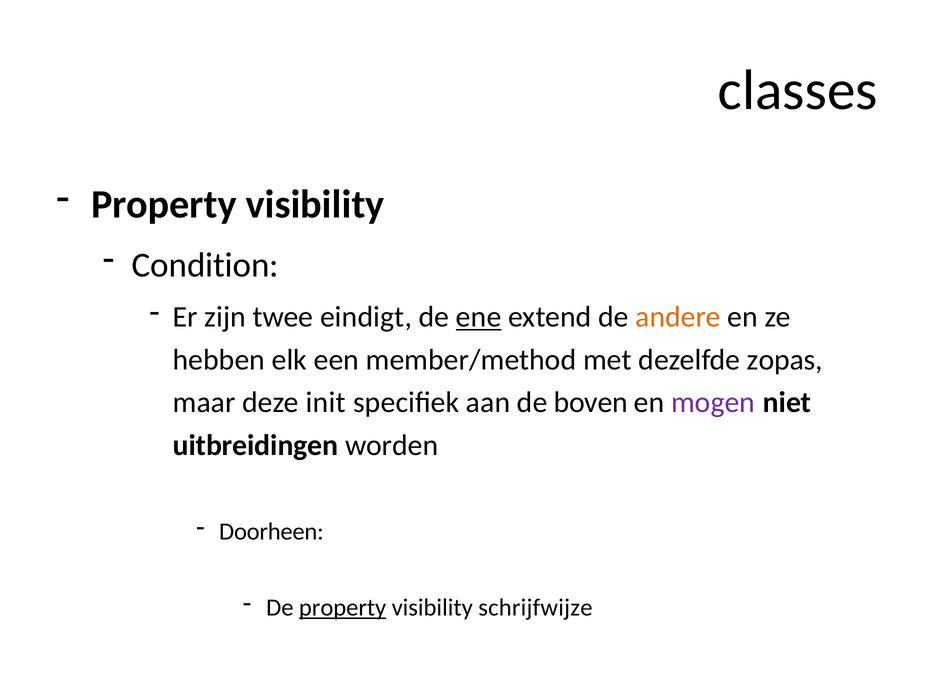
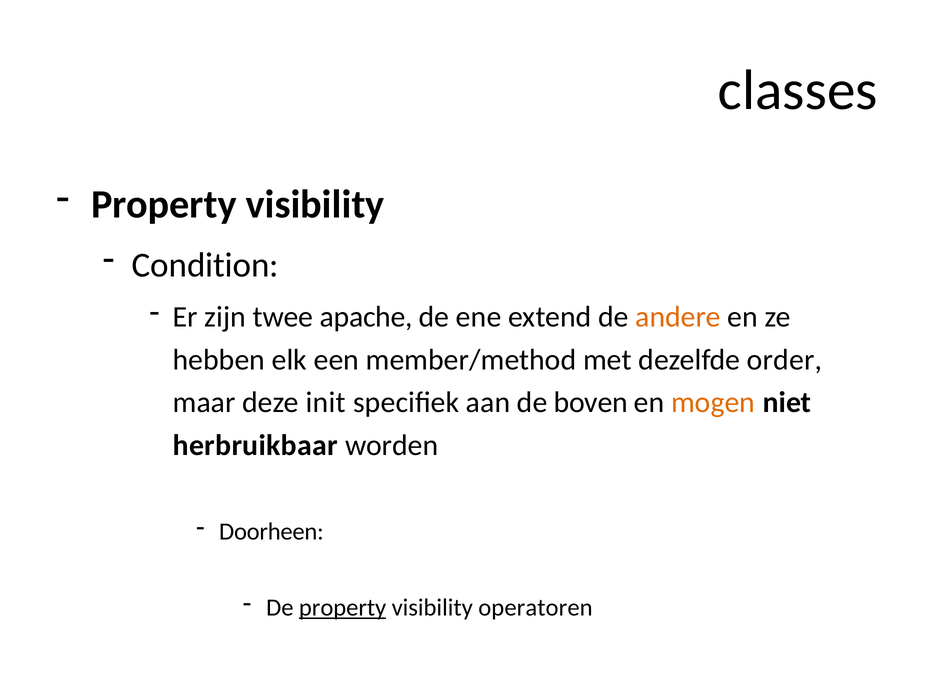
eindigt: eindigt -> apache
ene underline: present -> none
zopas: zopas -> order
mogen colour: purple -> orange
uitbreidingen: uitbreidingen -> herbruikbaar
schrijfwijze: schrijfwijze -> operatoren
